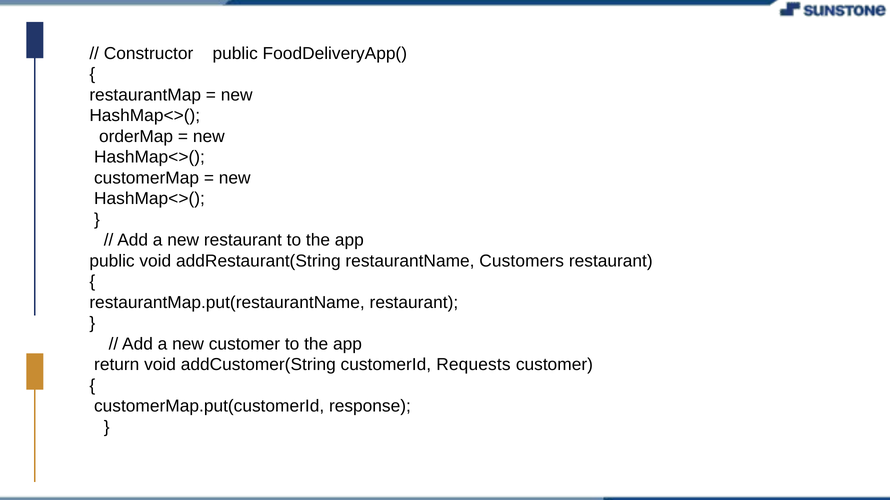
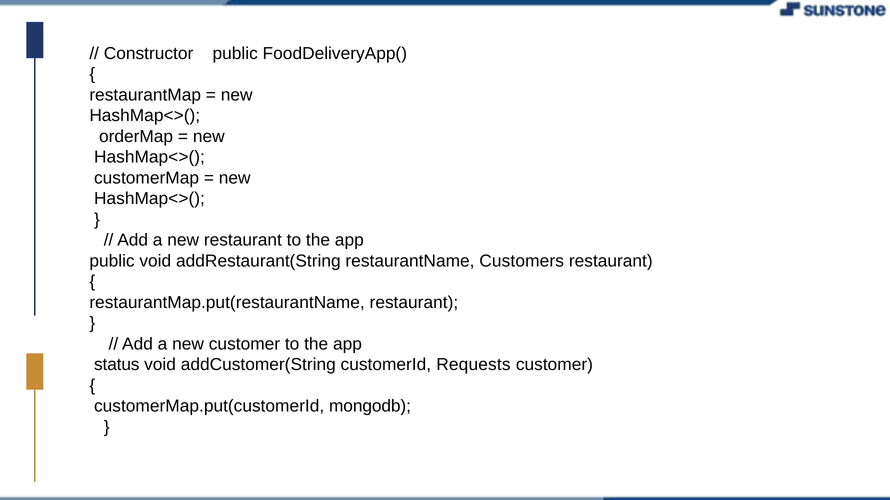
return: return -> status
response: response -> mongodb
